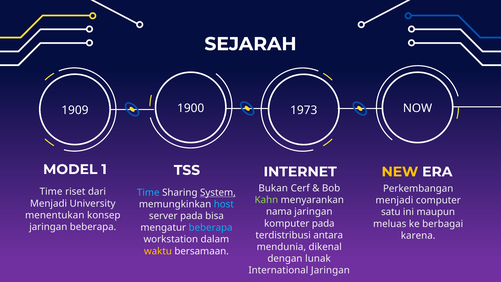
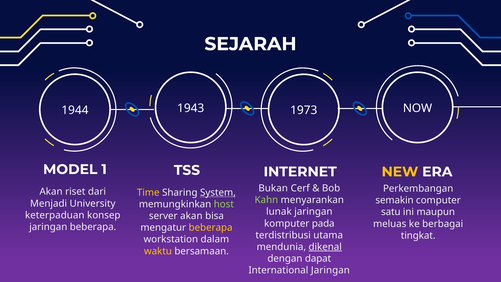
1900: 1900 -> 1943
1909: 1909 -> 1944
Time at (51, 192): Time -> Akan
Time at (148, 193) colour: light blue -> yellow
menjadi at (394, 200): menjadi -> semakin
host colour: light blue -> light green
nama: nama -> lunak
menentukan: menentukan -> keterpaduan
server pada: pada -> akan
beberapa at (211, 228) colour: light blue -> yellow
antara: antara -> utama
karena: karena -> tingkat
dikenal underline: none -> present
lunak: lunak -> dapat
